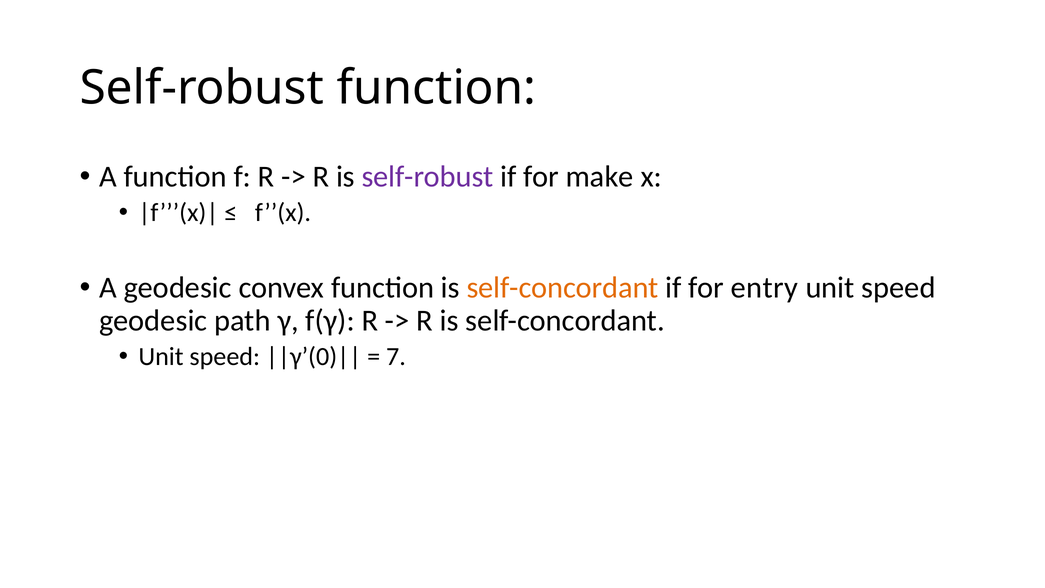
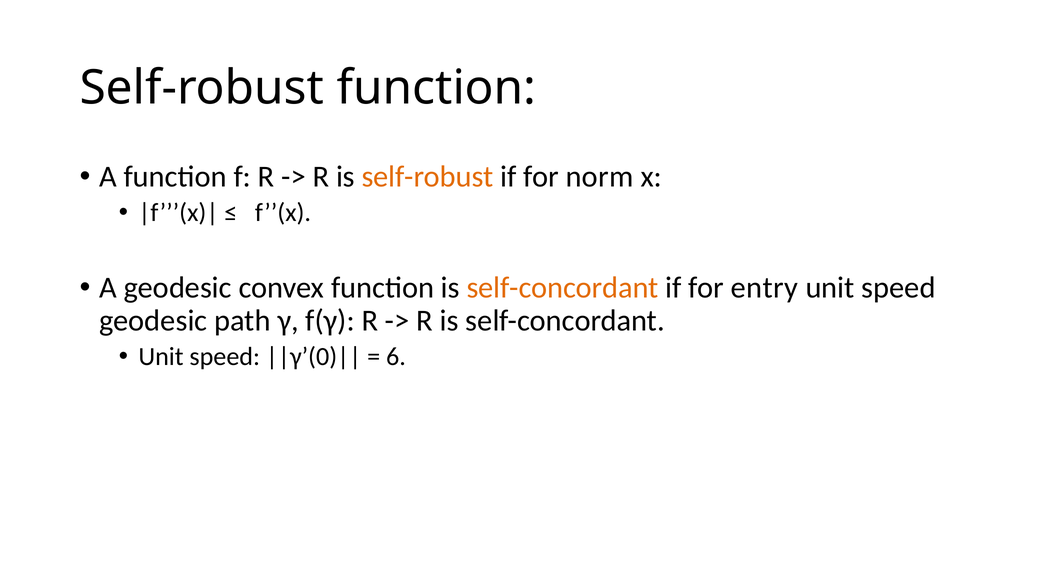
self-robust at (428, 177) colour: purple -> orange
make: make -> norm
7: 7 -> 6
